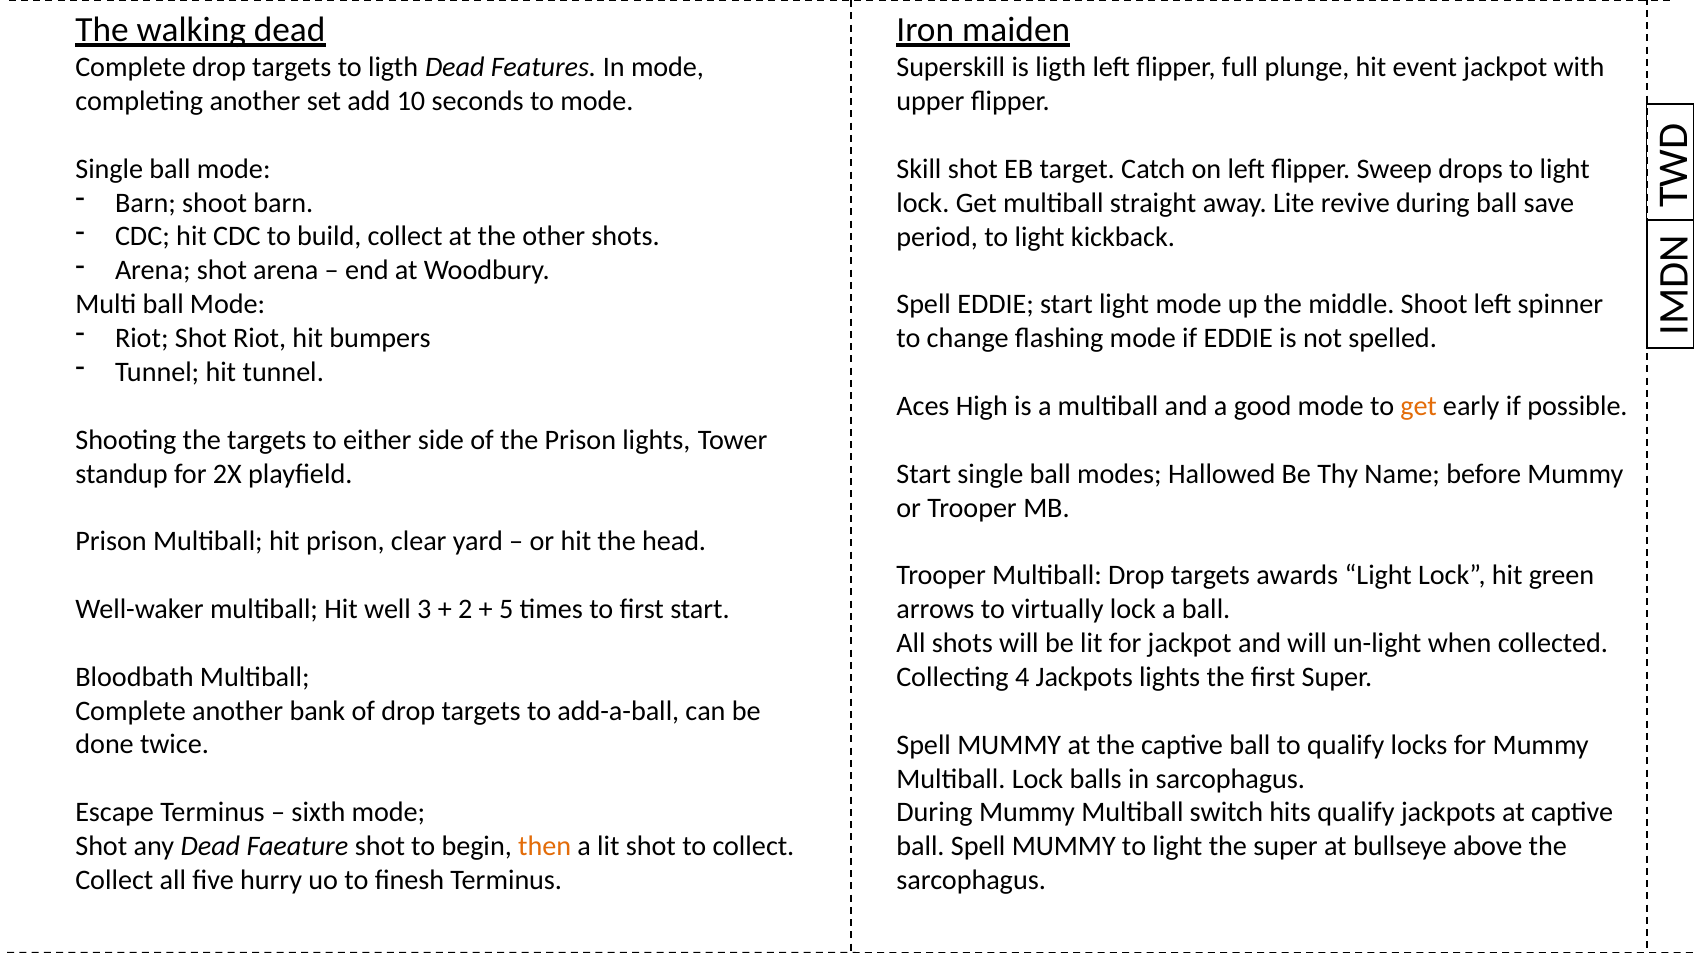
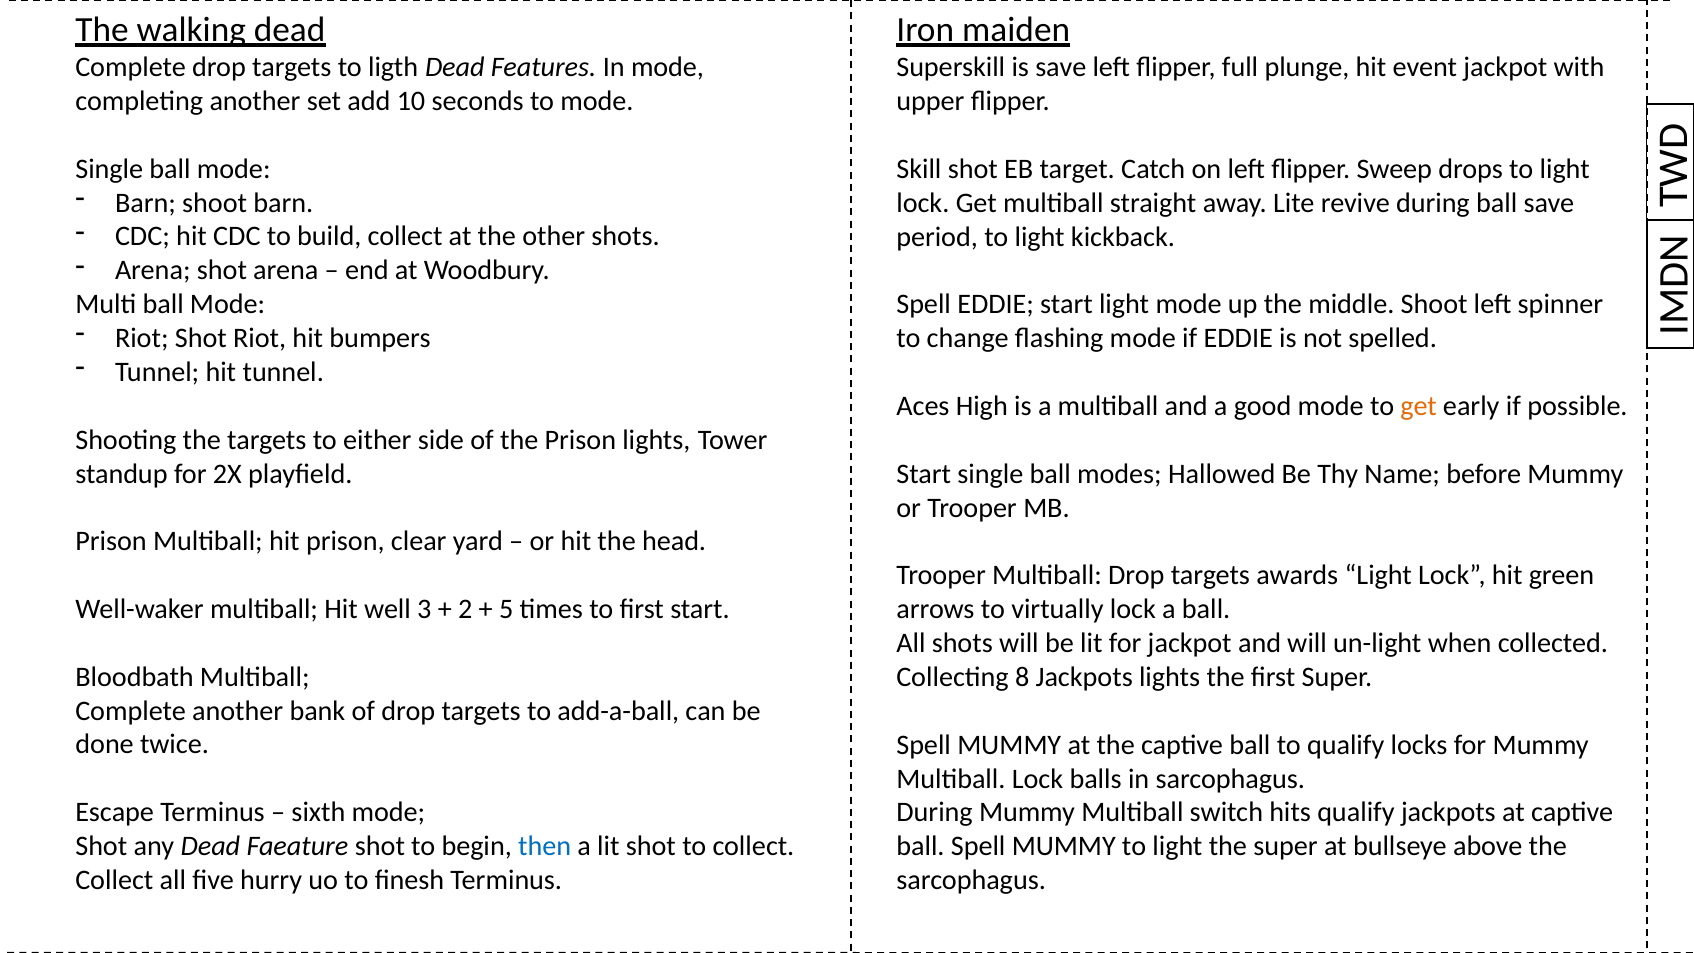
is ligth: ligth -> save
4: 4 -> 8
then colour: orange -> blue
